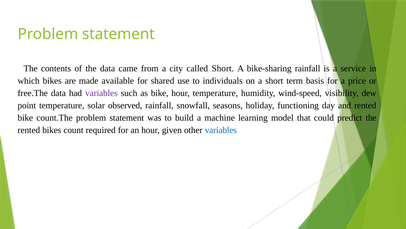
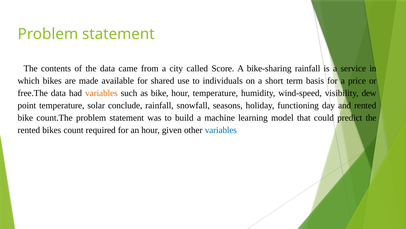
called Short: Short -> Score
variables at (101, 93) colour: purple -> orange
observed: observed -> conclude
